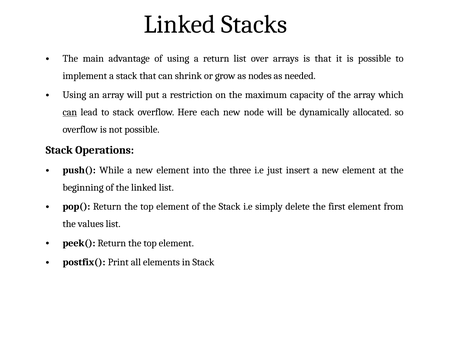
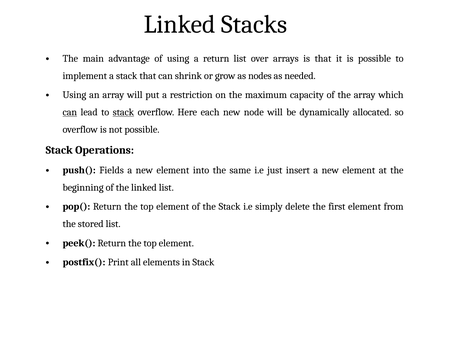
stack at (123, 112) underline: none -> present
While: While -> Fields
three: three -> same
values: values -> stored
